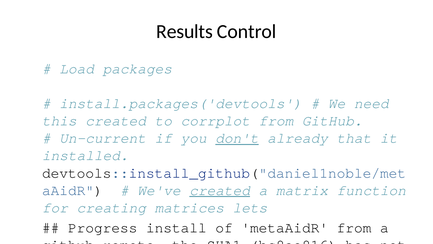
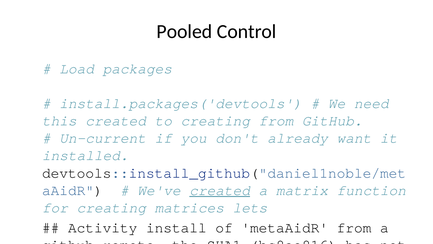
Results: Results -> Pooled
to corrplot: corrplot -> creating
don't underline: present -> none
that: that -> want
Progress: Progress -> Activity
